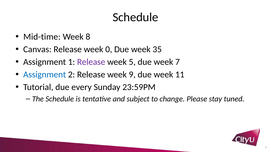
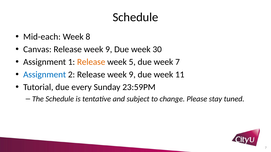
Mid-time: Mid-time -> Mid-each
0 at (109, 50): 0 -> 9
35: 35 -> 30
Release at (91, 62) colour: purple -> orange
